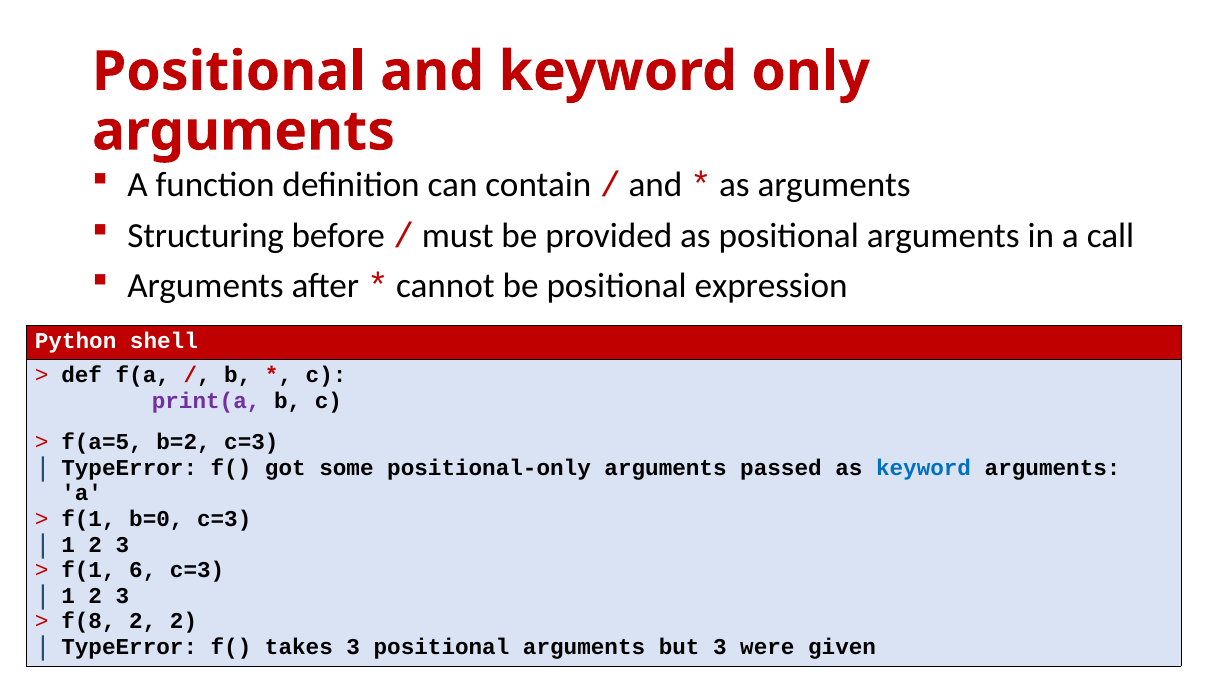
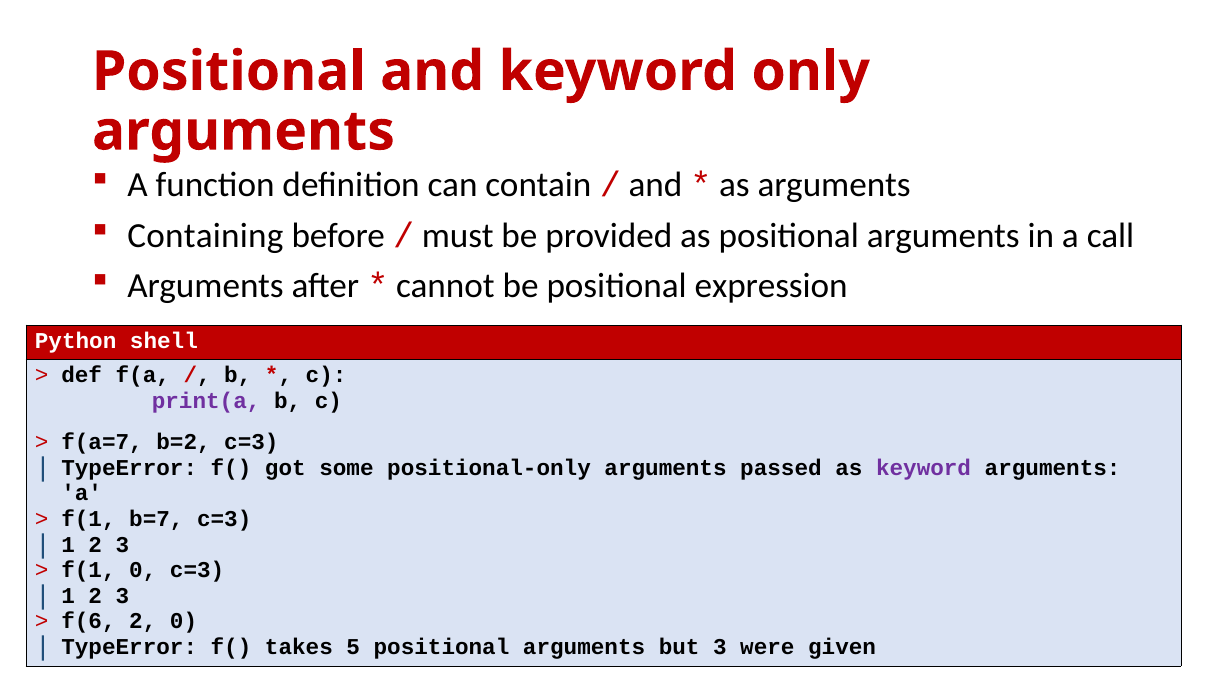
Structuring: Structuring -> Containing
f(a=5: f(a=5 -> f(a=7
keyword at (924, 467) colour: blue -> purple
b=0: b=0 -> b=7
f(1 6: 6 -> 0
f(8: f(8 -> f(6
2 2: 2 -> 0
takes 3: 3 -> 5
